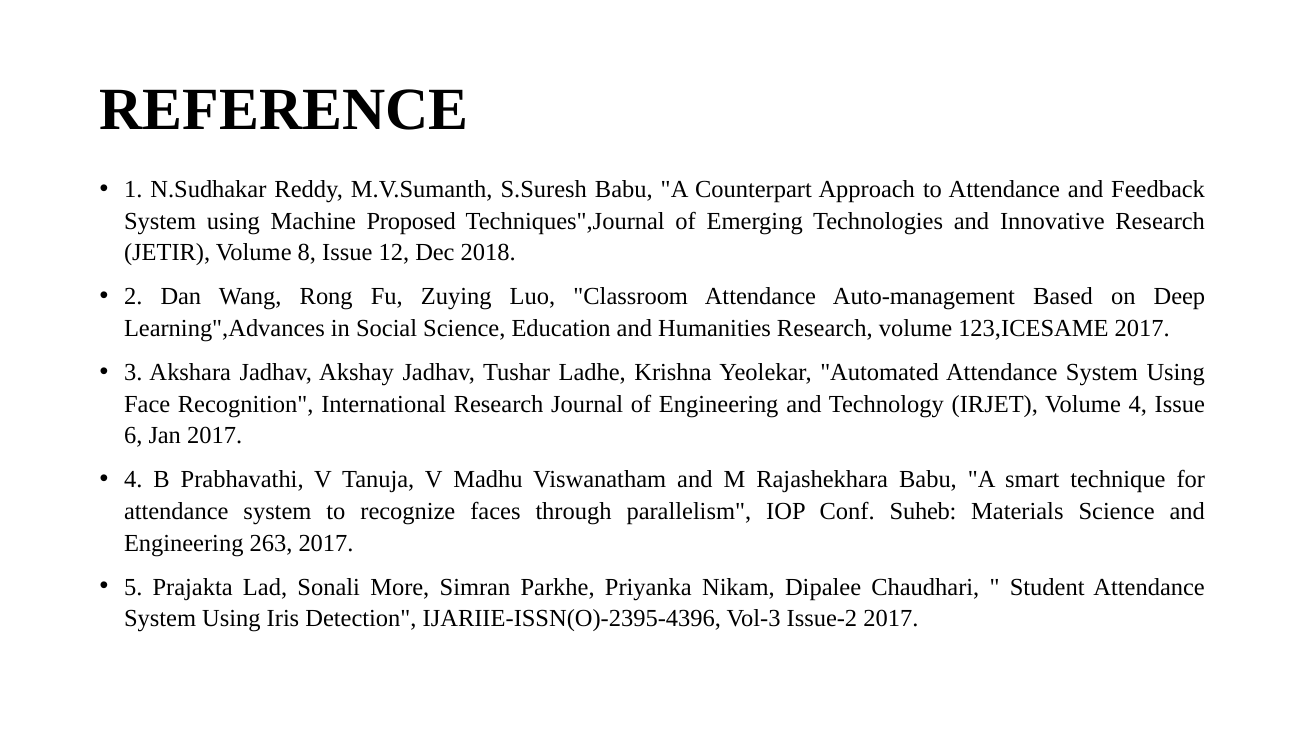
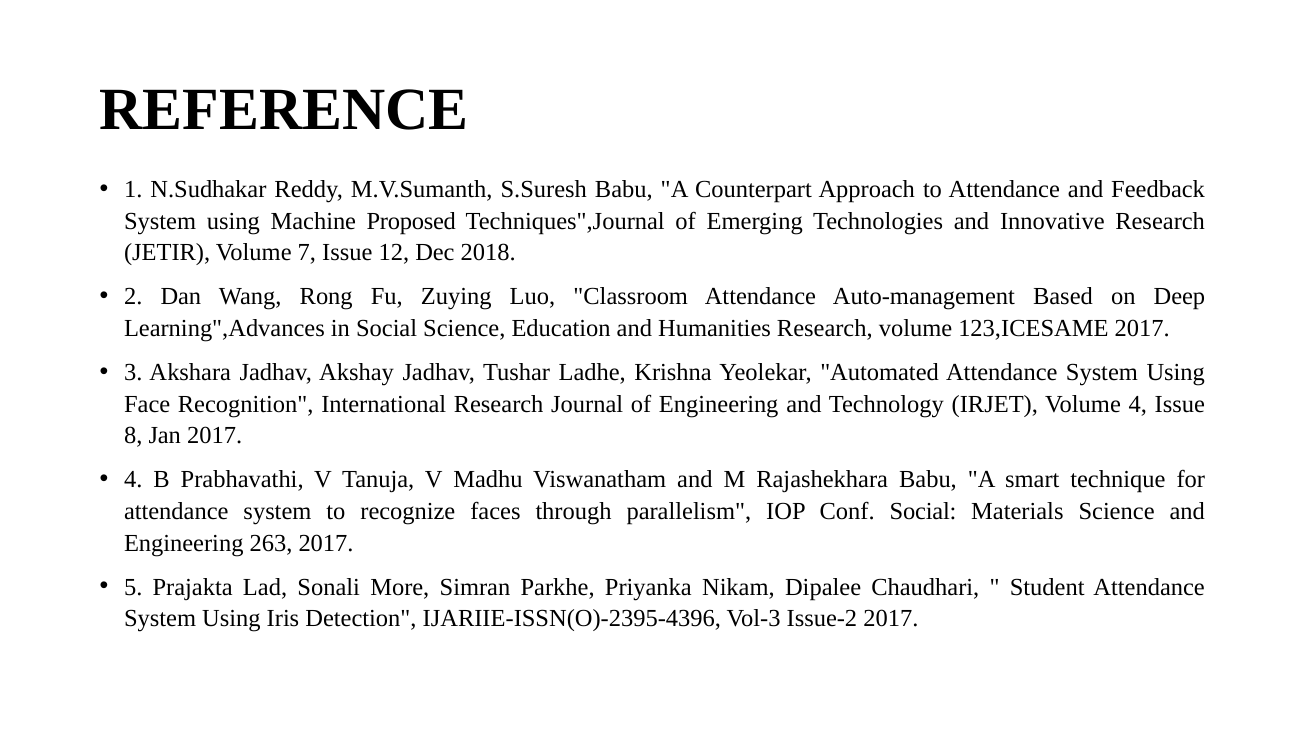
8: 8 -> 7
6: 6 -> 8
Conf Suheb: Suheb -> Social
